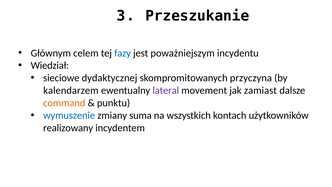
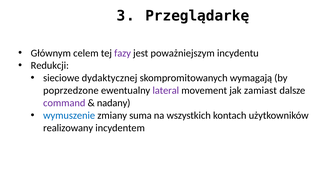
Przeszukanie: Przeszukanie -> Przeglądarkę
fazy colour: blue -> purple
Wiedział: Wiedział -> Redukcji
przyczyna: przyczyna -> wymagają
kalendarzem: kalendarzem -> poprzedzone
command colour: orange -> purple
punktu: punktu -> nadany
